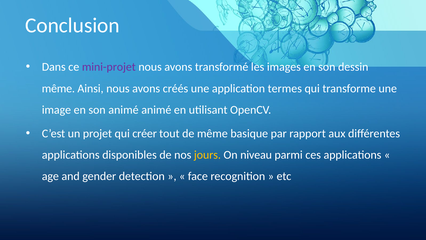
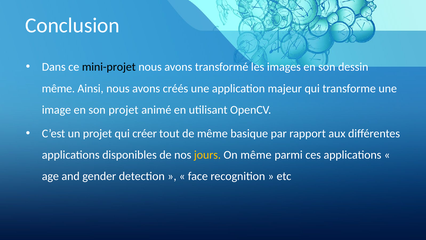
mini-projet colour: purple -> black
termes: termes -> majeur
son animé: animé -> projet
On niveau: niveau -> même
